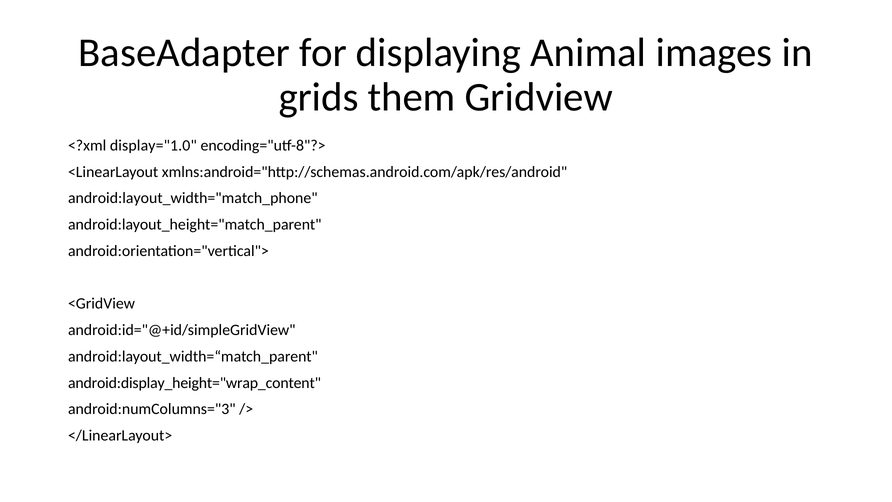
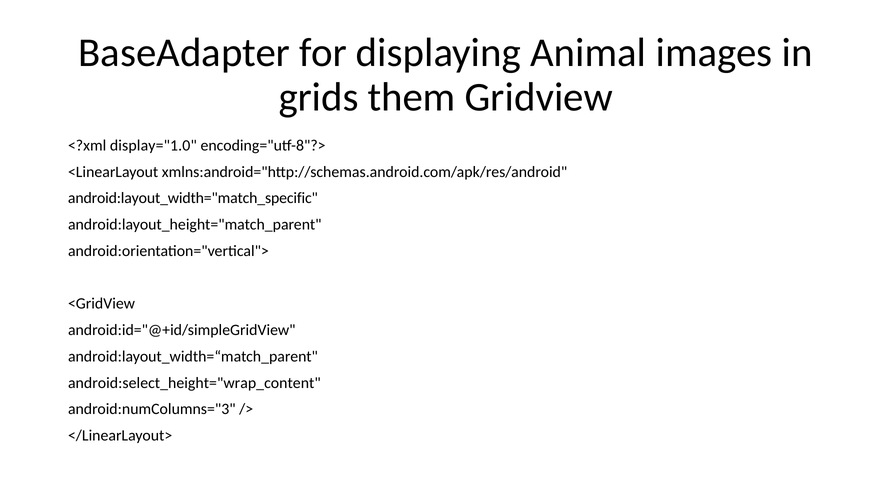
android:layout_width="match_phone: android:layout_width="match_phone -> android:layout_width="match_specific
android:display_height="wrap_content: android:display_height="wrap_content -> android:select_height="wrap_content
